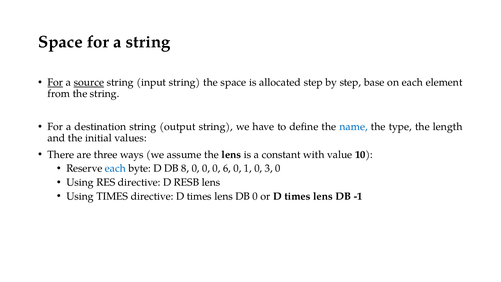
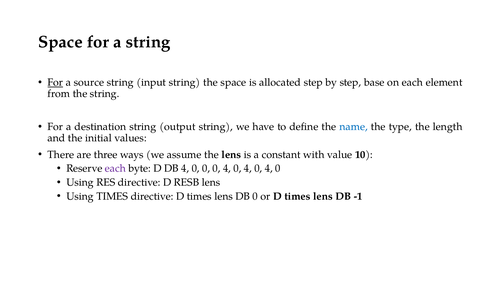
source underline: present -> none
each at (115, 168) colour: blue -> purple
DB 8: 8 -> 4
0 0 6: 6 -> 4
1 at (248, 168): 1 -> 4
3 at (269, 168): 3 -> 4
